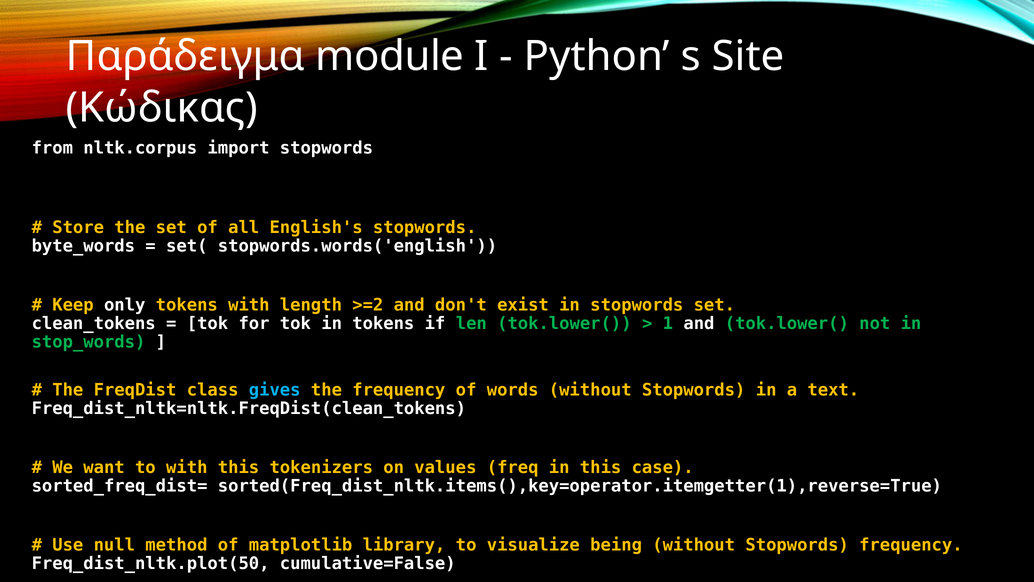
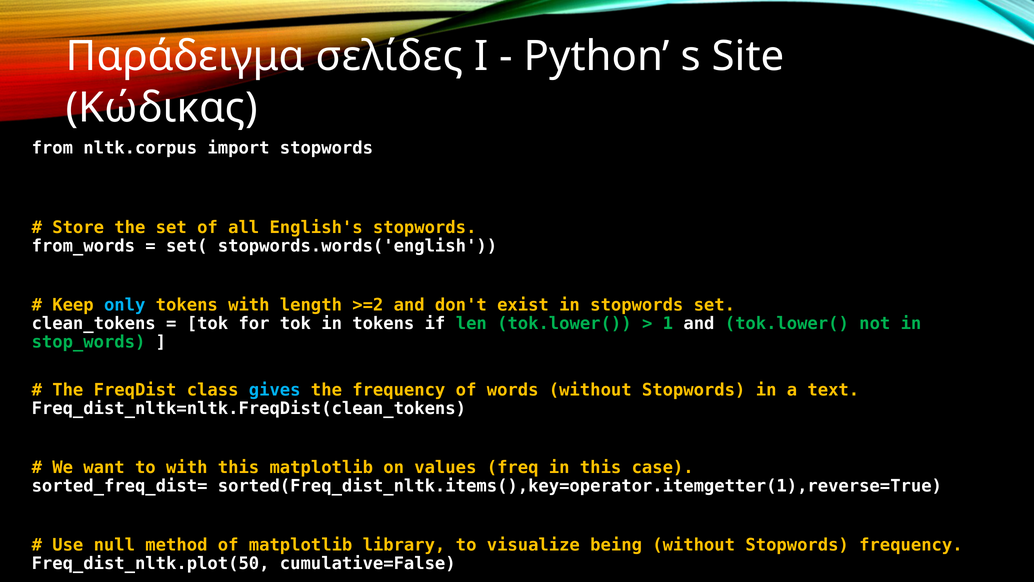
module: module -> σελίδες
byte_words: byte_words -> from_words
only colour: white -> light blue
this tokenizers: tokenizers -> matplotlib
